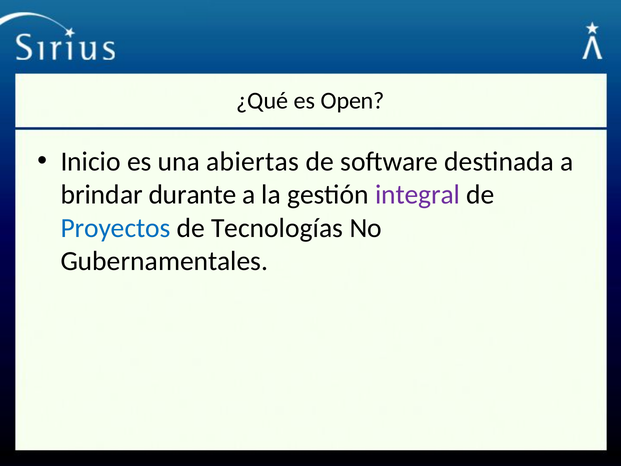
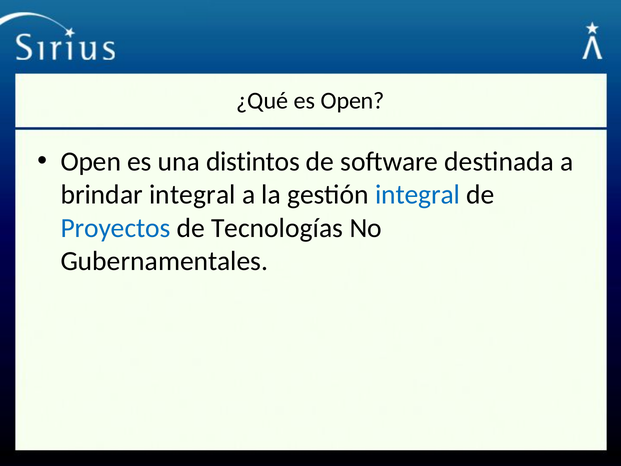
Inicio at (91, 162): Inicio -> Open
abiertas: abiertas -> distintos
brindar durante: durante -> integral
integral at (418, 195) colour: purple -> blue
